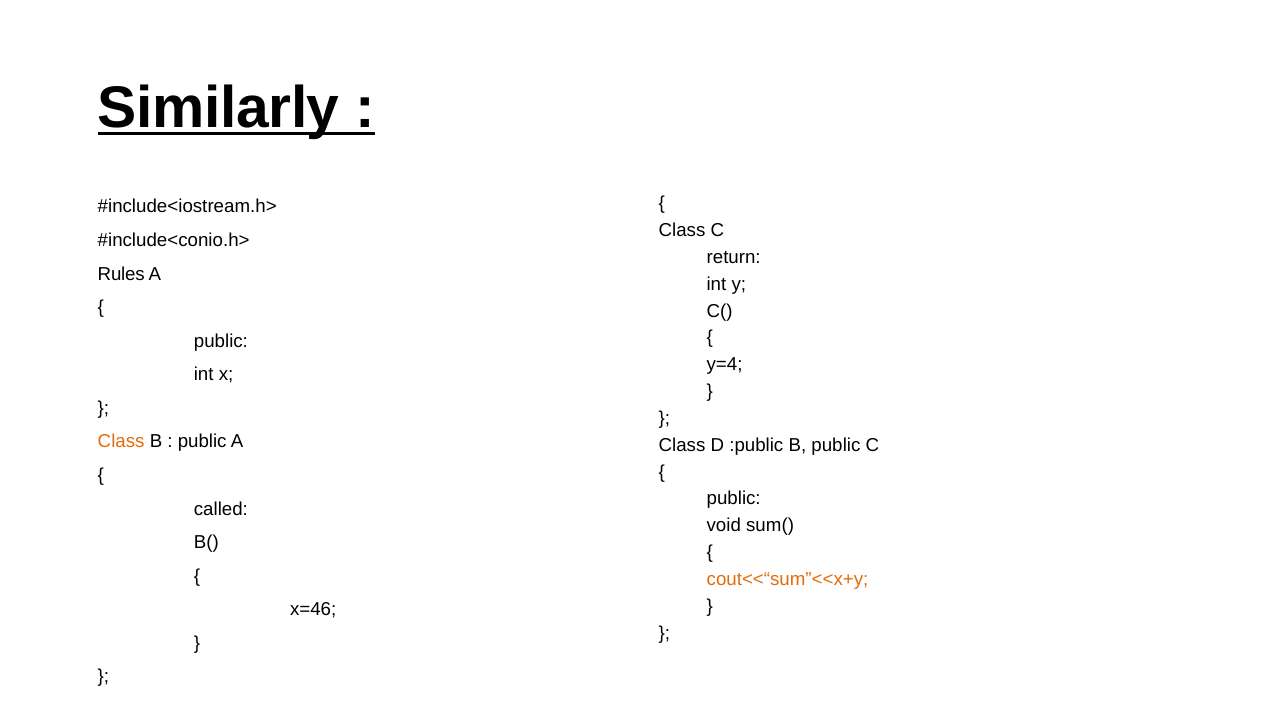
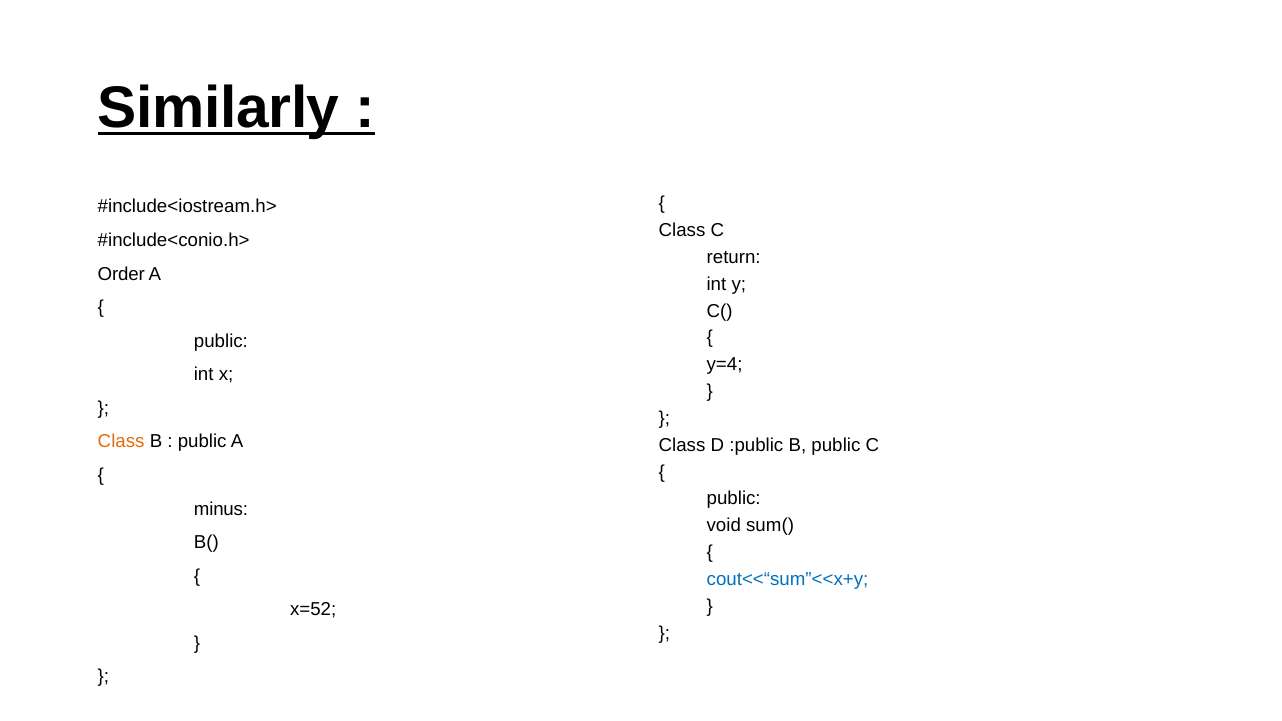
Rules: Rules -> Order
called: called -> minus
cout<<“sum”<<x+y colour: orange -> blue
x=46: x=46 -> x=52
